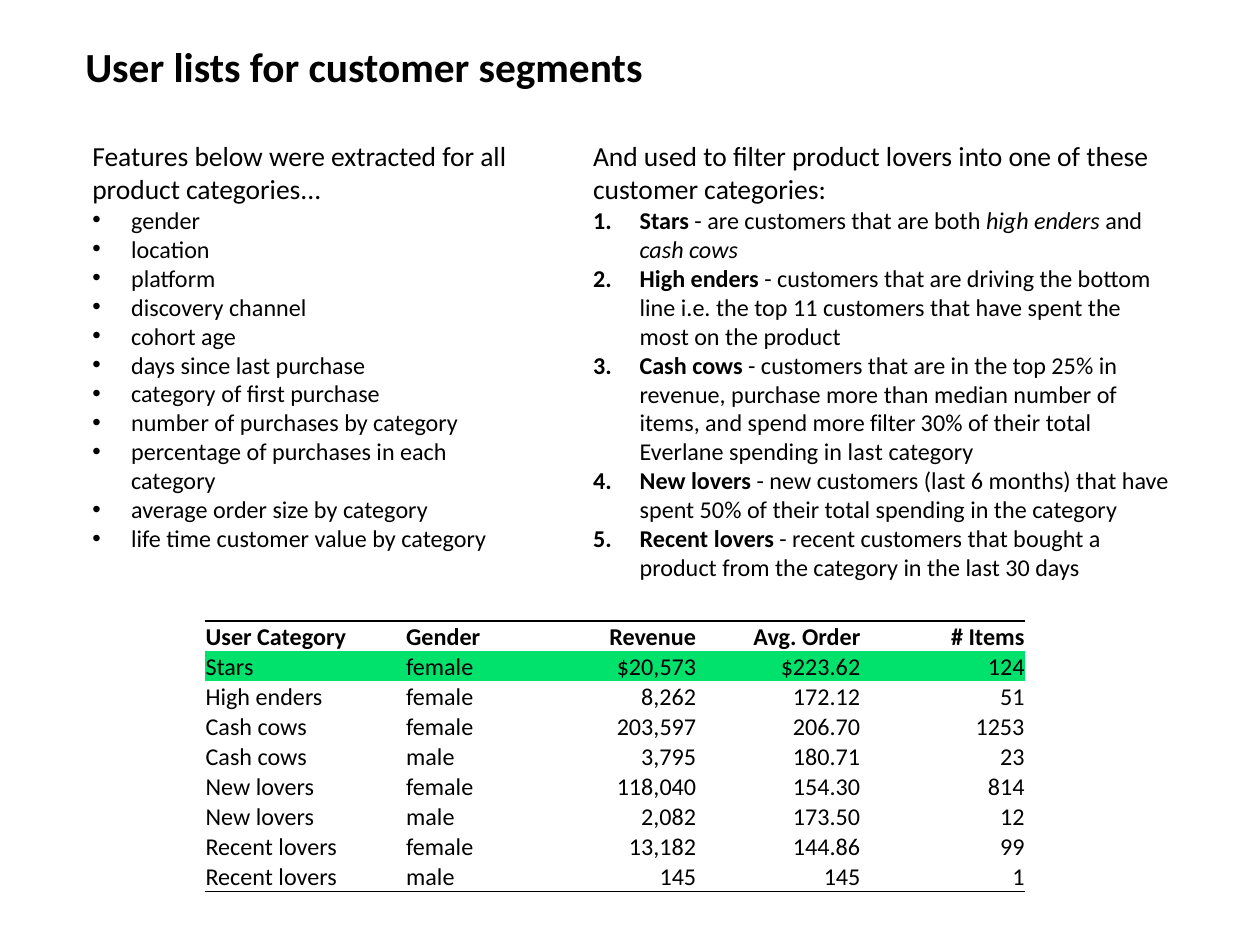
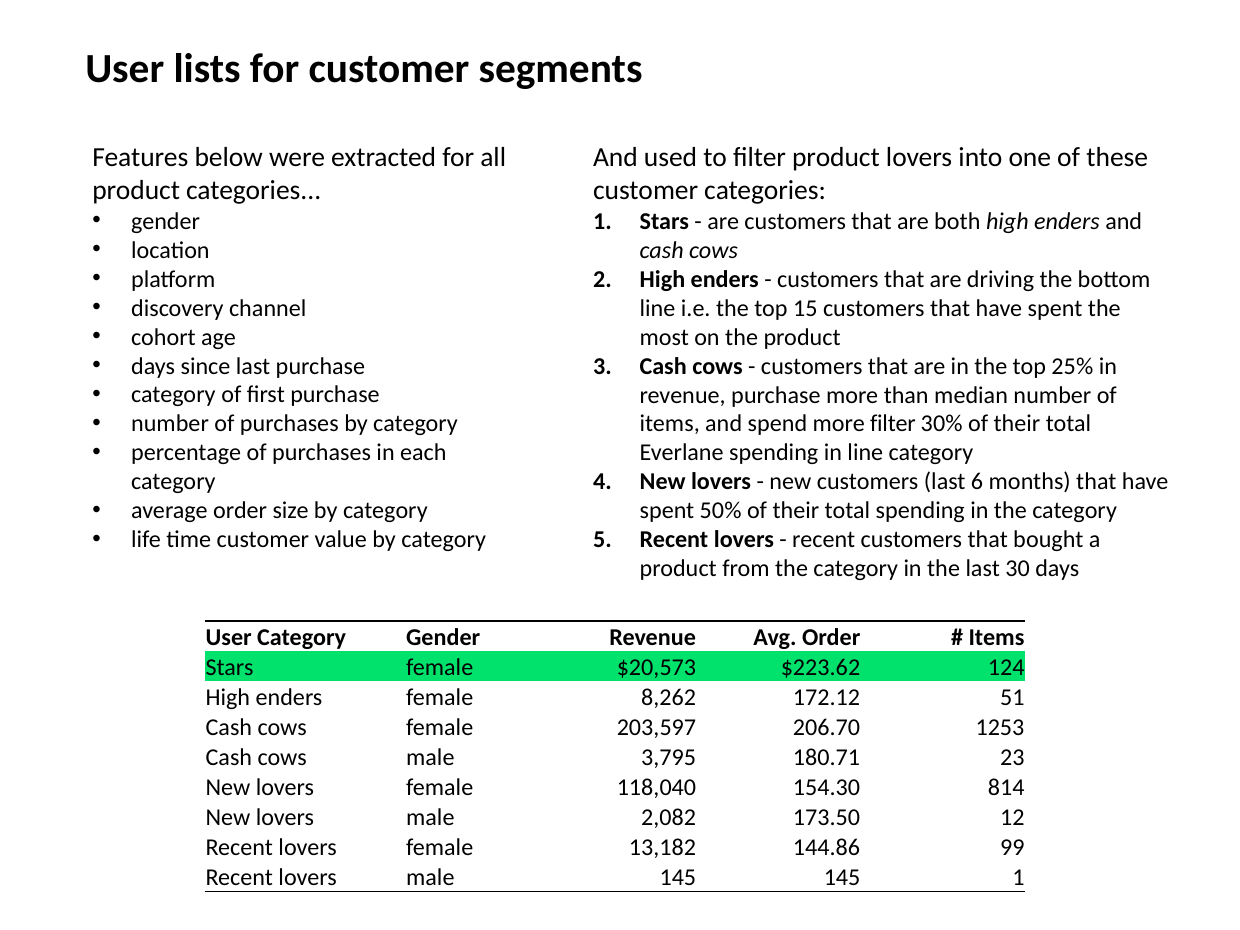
11: 11 -> 15
in last: last -> line
